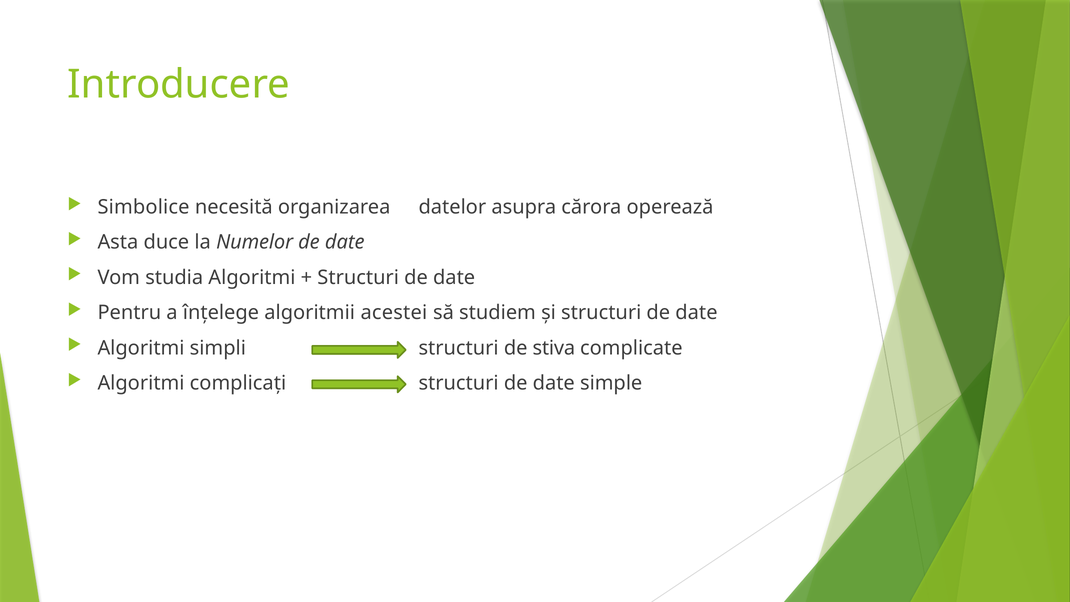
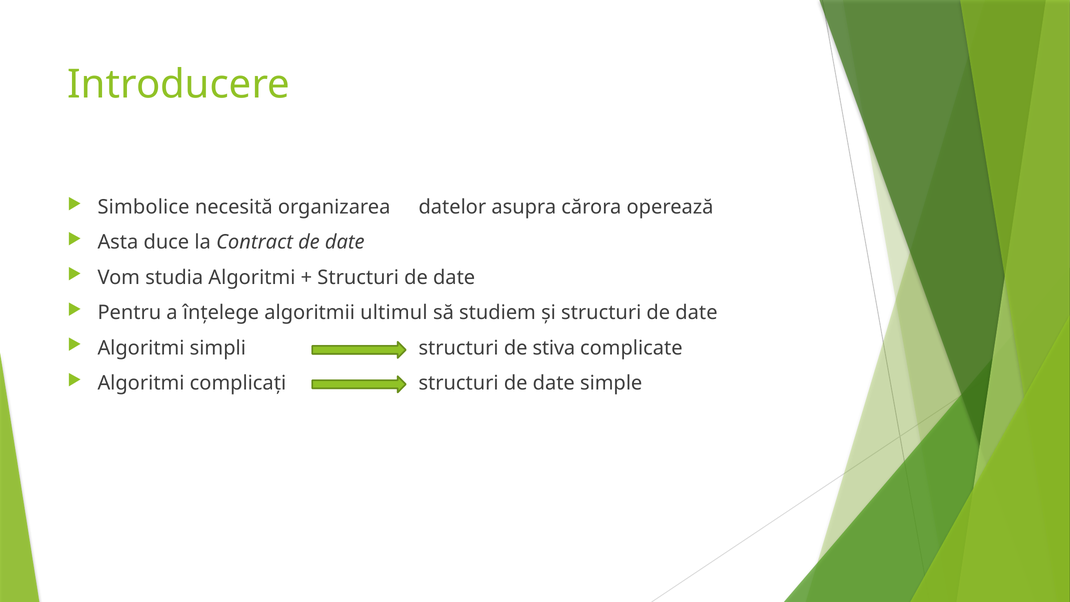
Numelor: Numelor -> Contract
acestei: acestei -> ultimul
